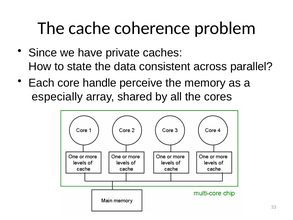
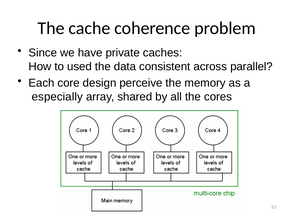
state: state -> used
handle: handle -> design
